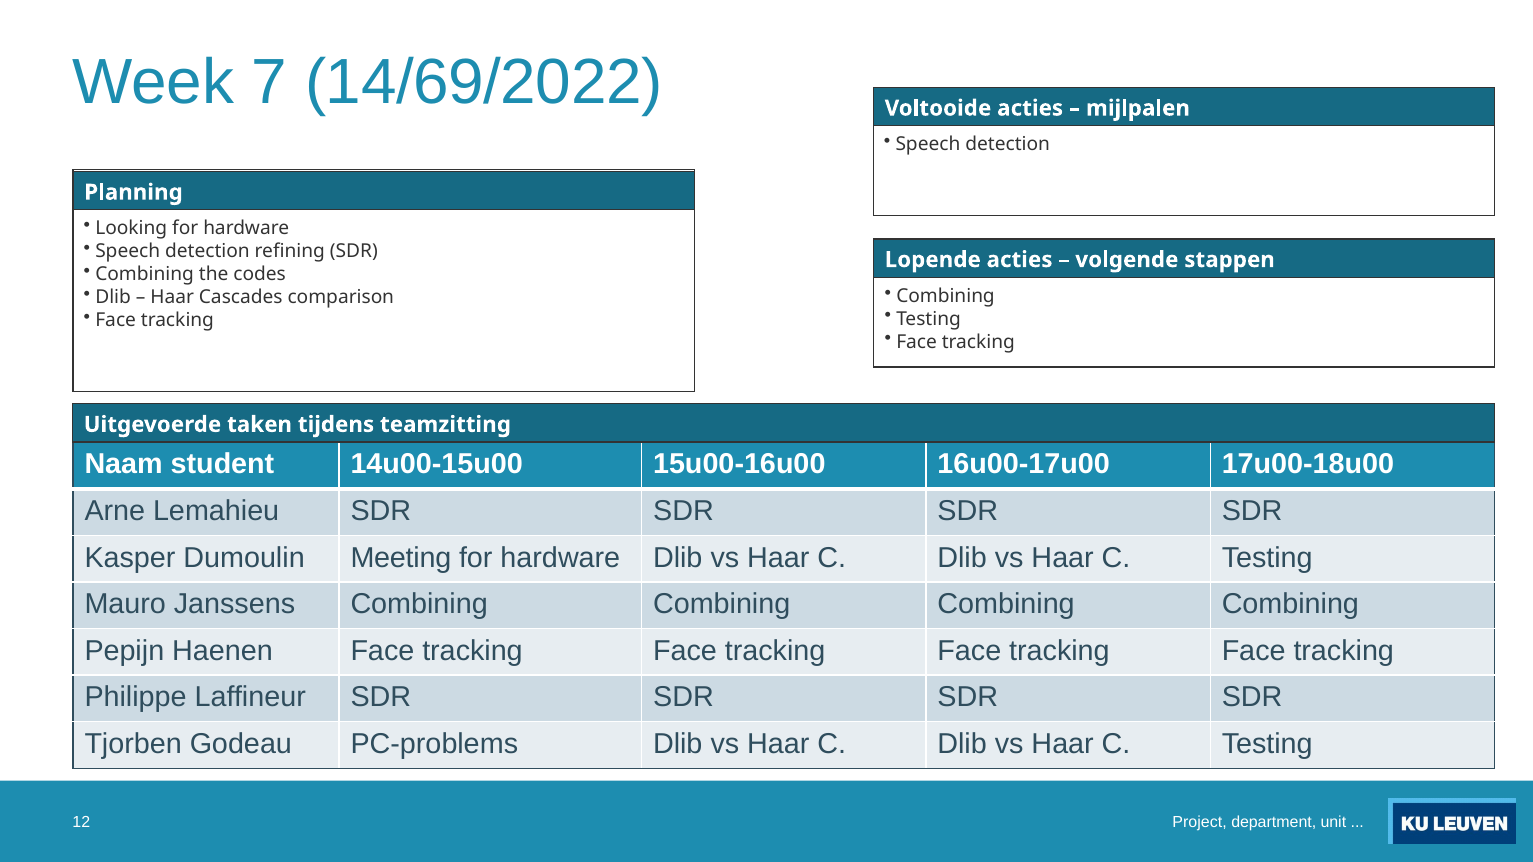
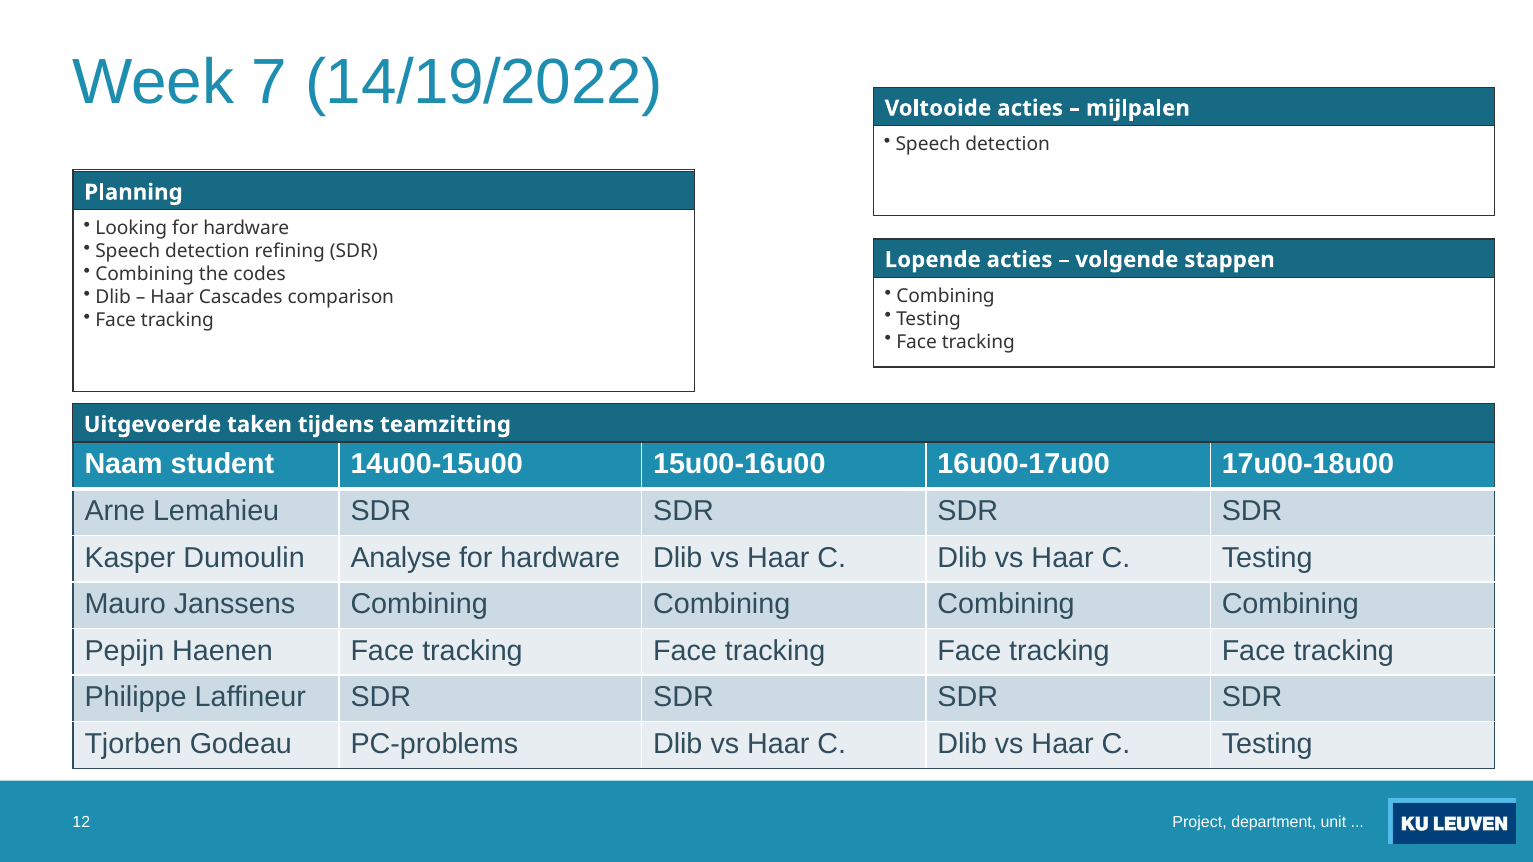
14/69/2022: 14/69/2022 -> 14/19/2022
Meeting: Meeting -> Analyse
